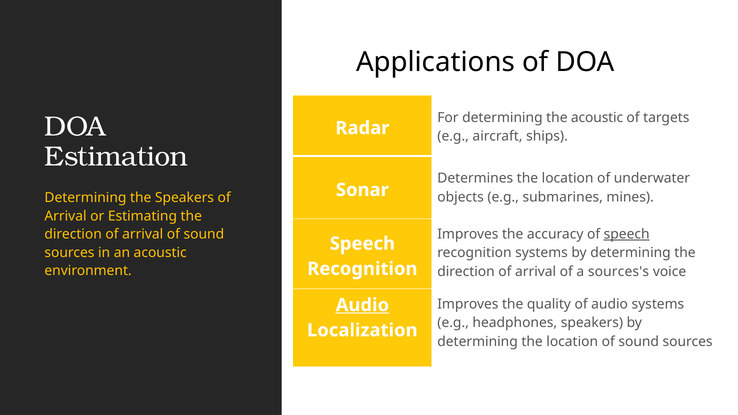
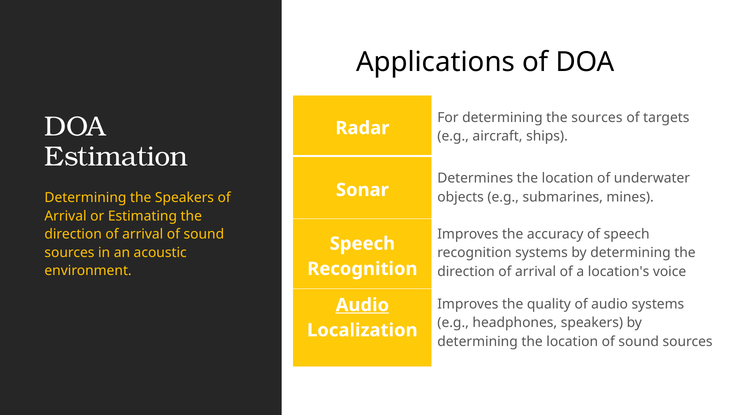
the acoustic: acoustic -> sources
speech at (627, 234) underline: present -> none
sources's: sources's -> location's
